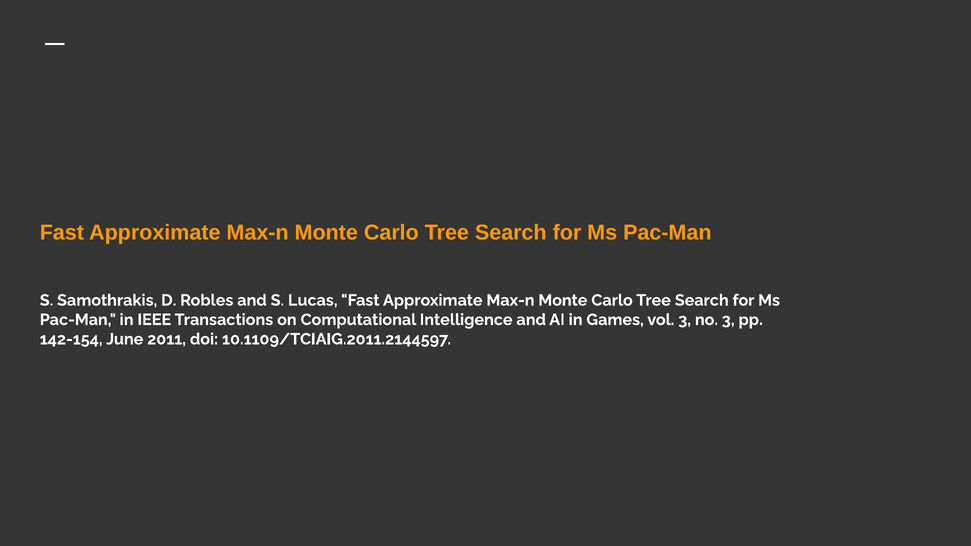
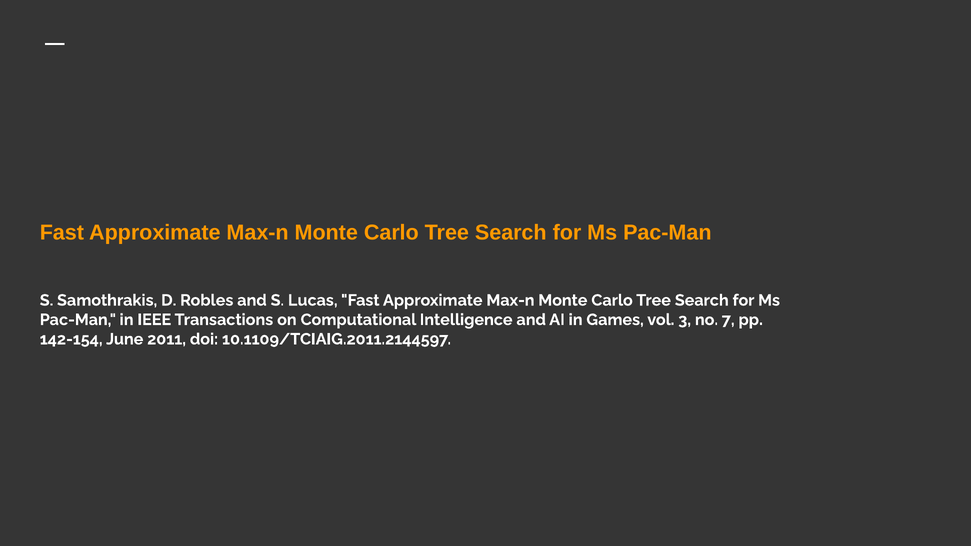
no 3: 3 -> 7
